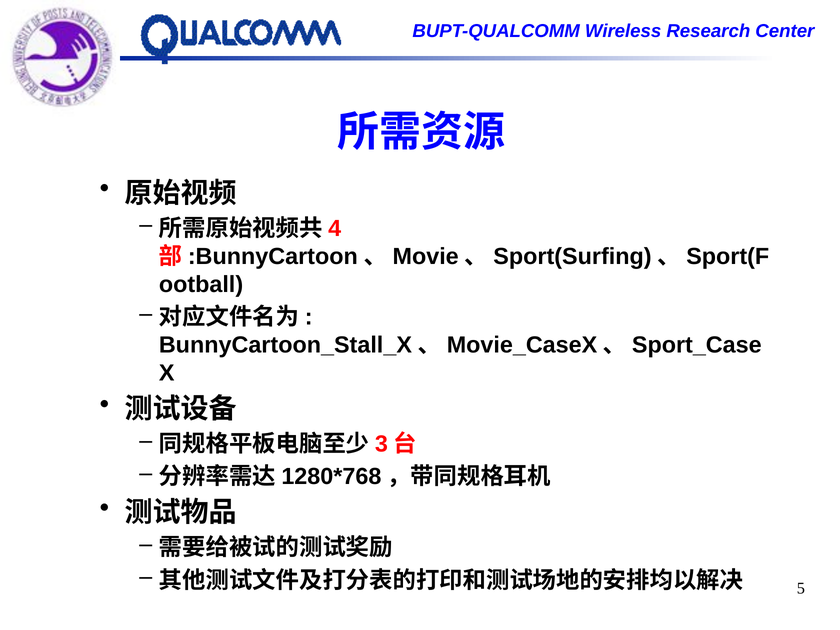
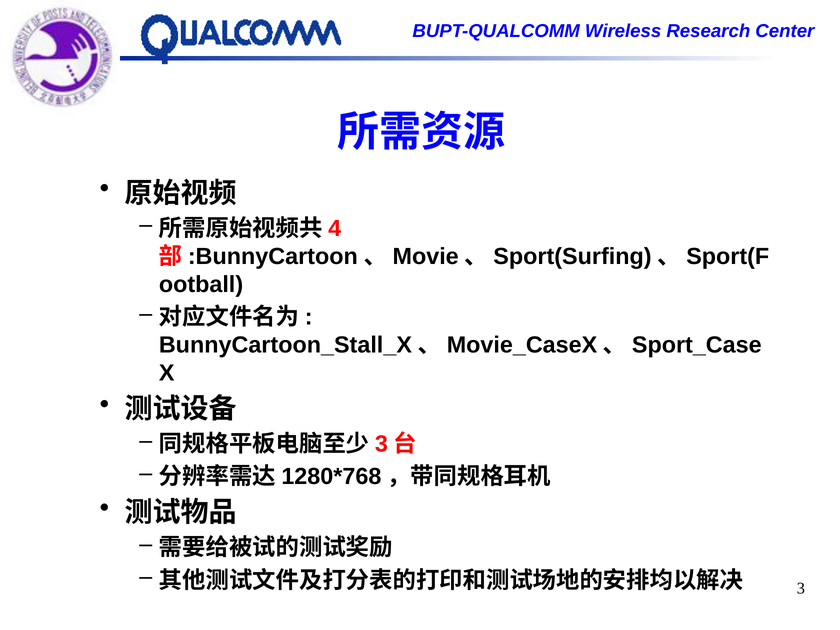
5: 5 -> 3
